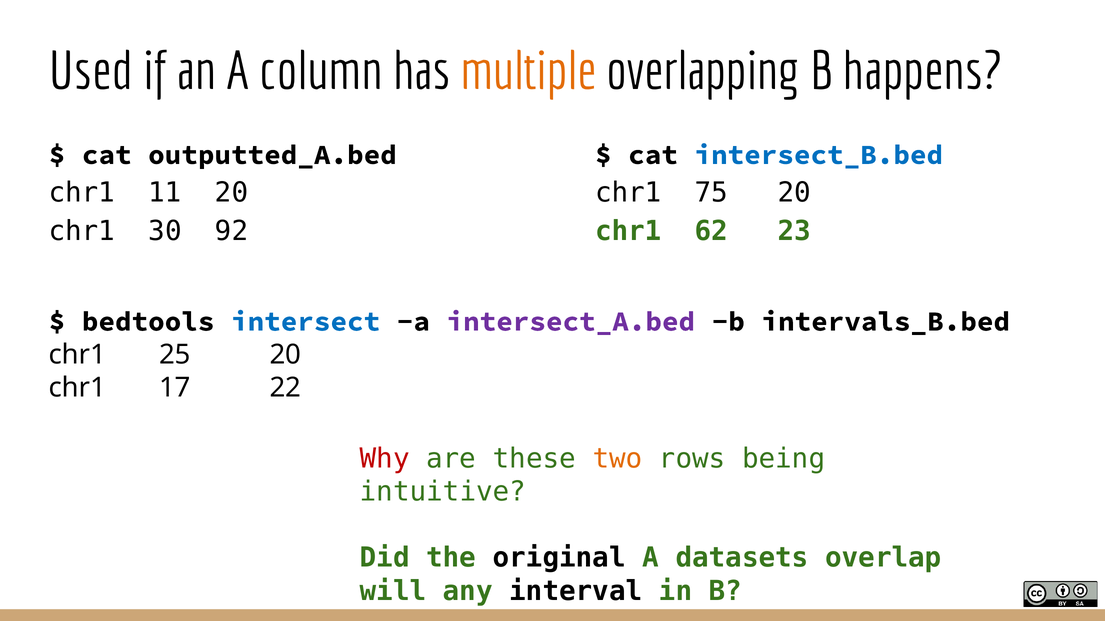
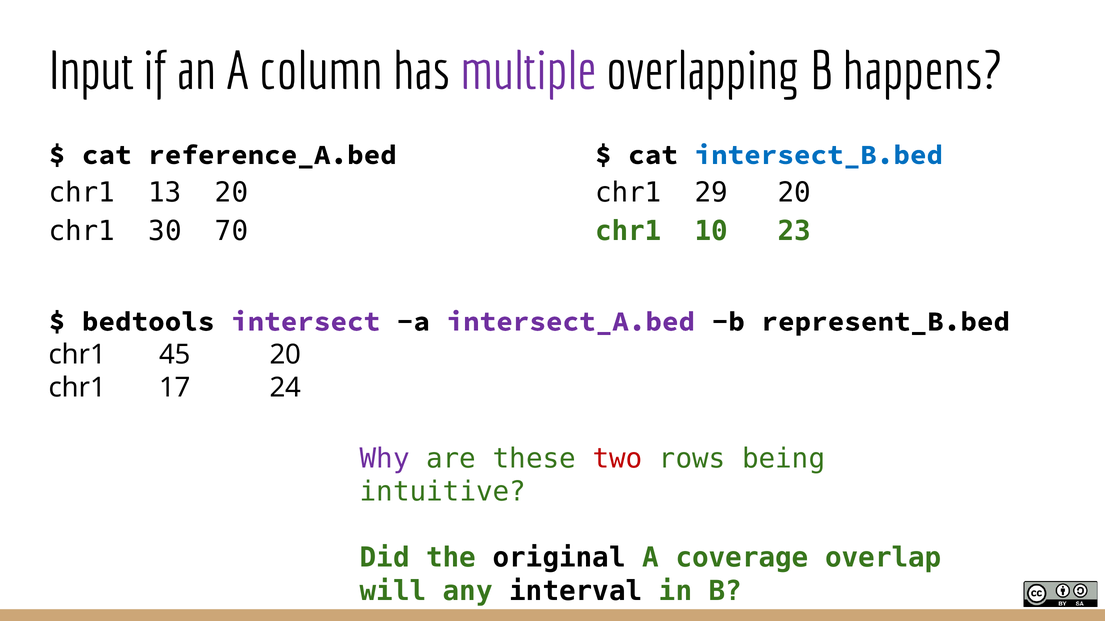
Used: Used -> Input
multiple colour: orange -> purple
outputted_A.bed: outputted_A.bed -> reference_A.bed
11: 11 -> 13
75: 75 -> 29
92: 92 -> 70
62: 62 -> 10
intersect colour: blue -> purple
intervals_B.bed: intervals_B.bed -> represent_B.bed
25: 25 -> 45
22: 22 -> 24
Why colour: red -> purple
two colour: orange -> red
datasets: datasets -> coverage
